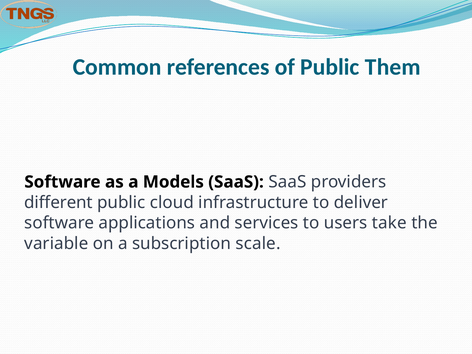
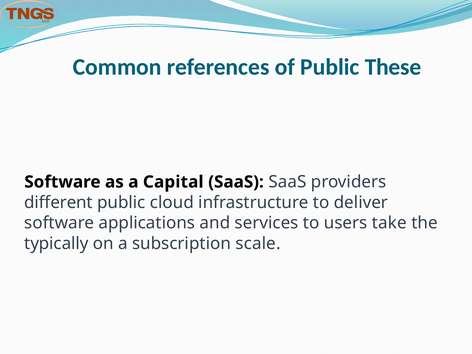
Them: Them -> These
Models: Models -> Capital
variable: variable -> typically
